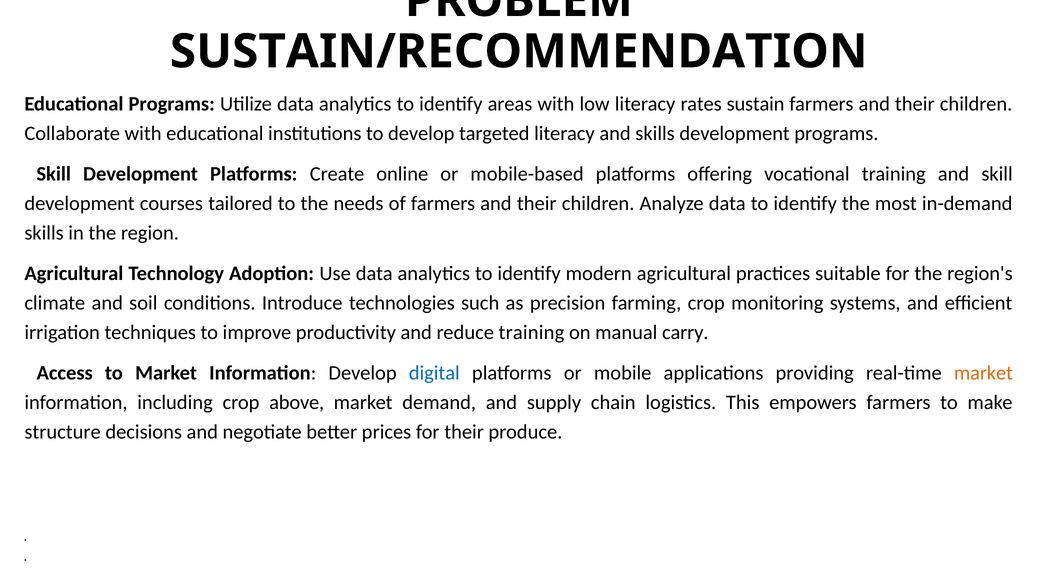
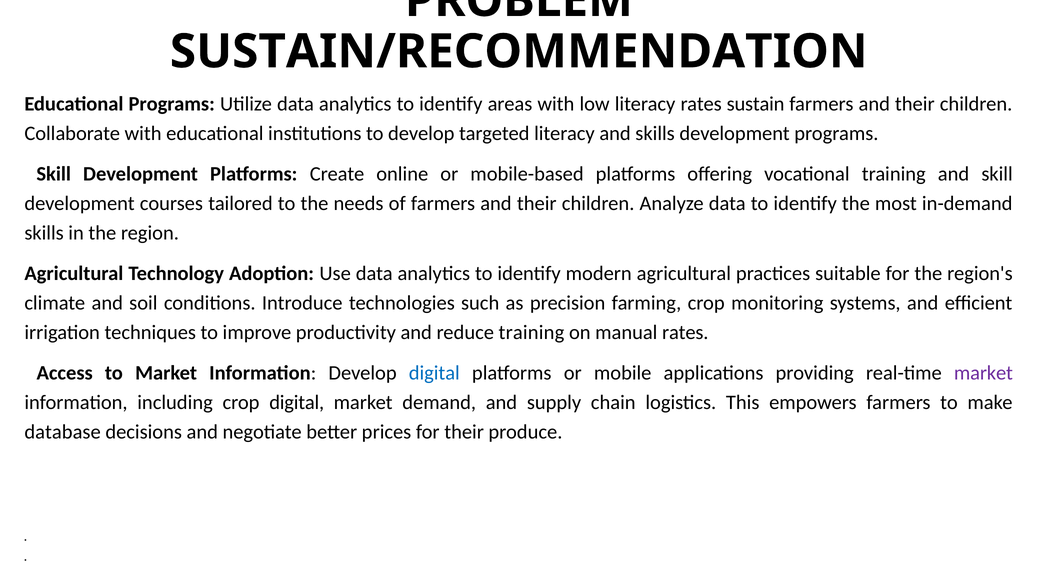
manual carry: carry -> rates
market at (983, 373) colour: orange -> purple
crop above: above -> digital
structure: structure -> database
